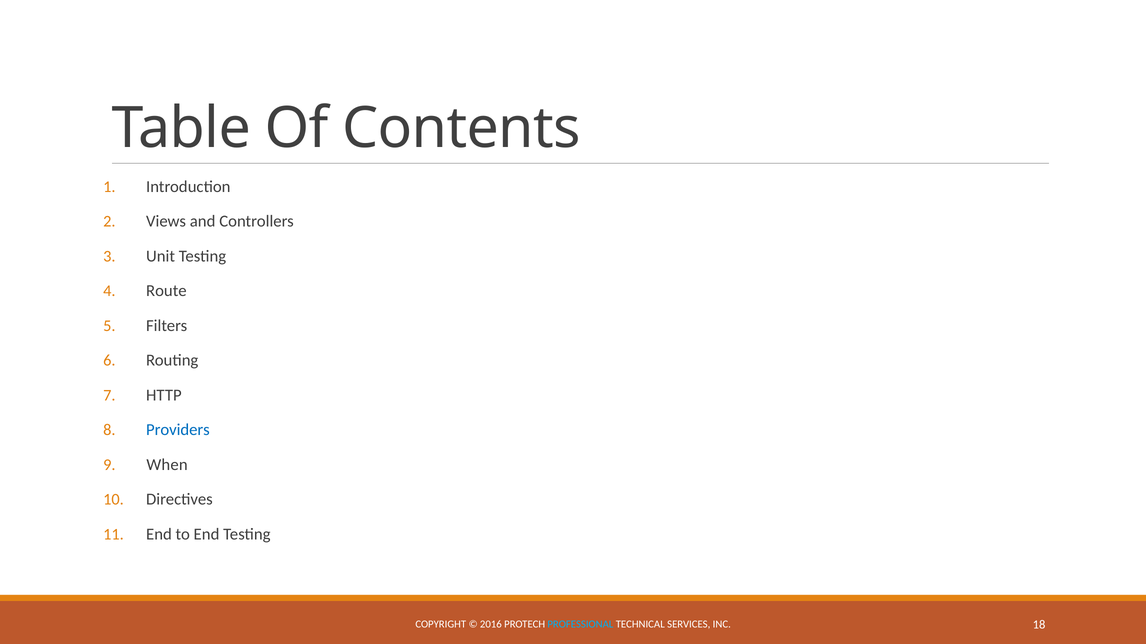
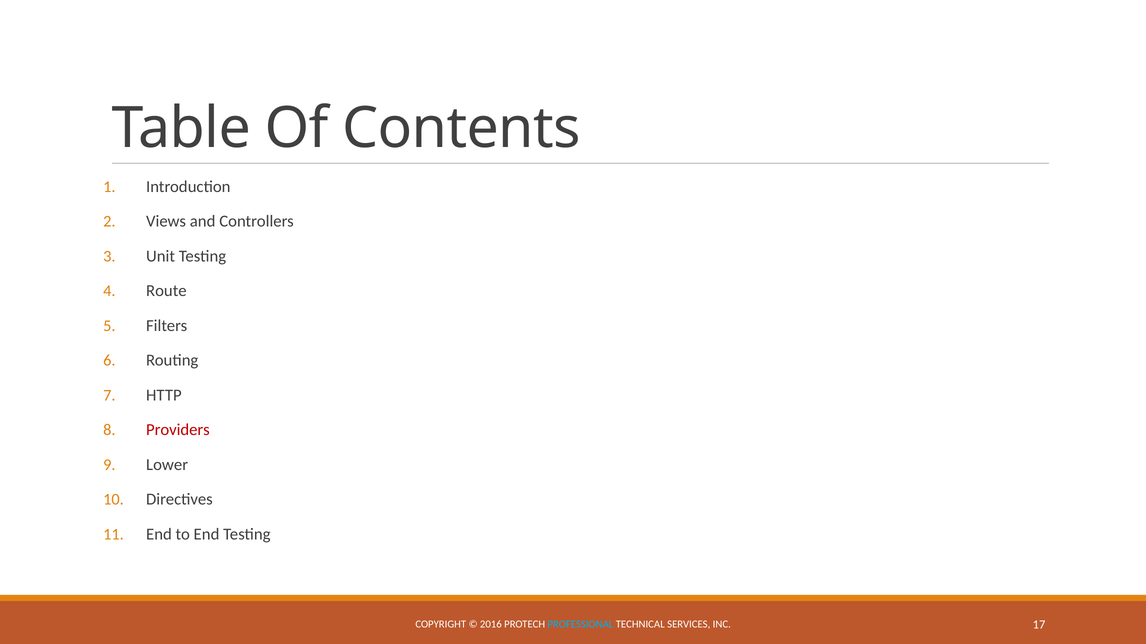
Providers colour: blue -> red
When: When -> Lower
18: 18 -> 17
